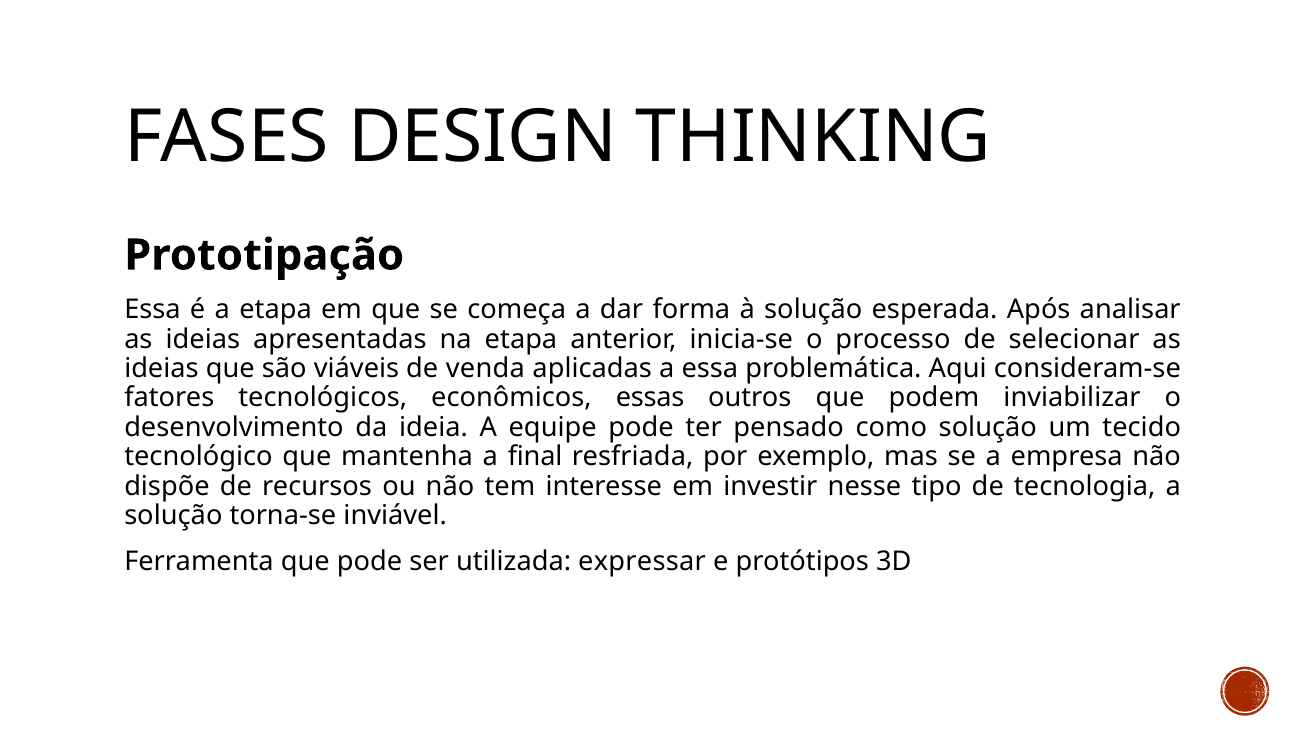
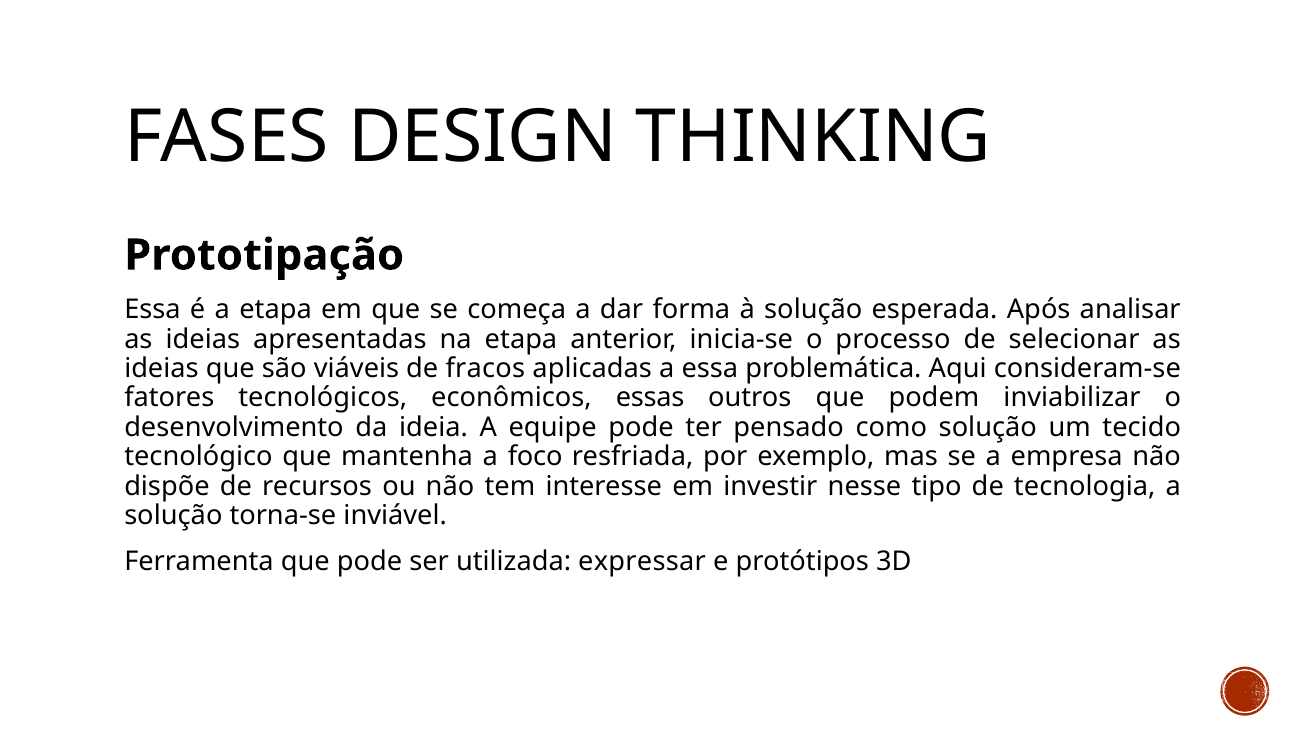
venda: venda -> fracos
final: final -> foco
